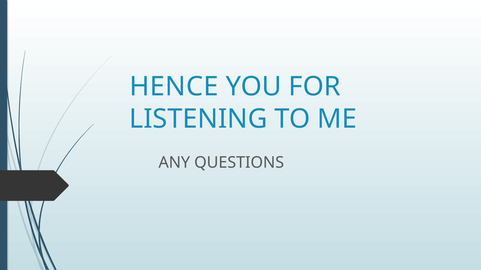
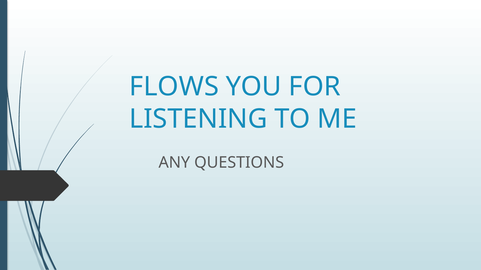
HENCE: HENCE -> FLOWS
